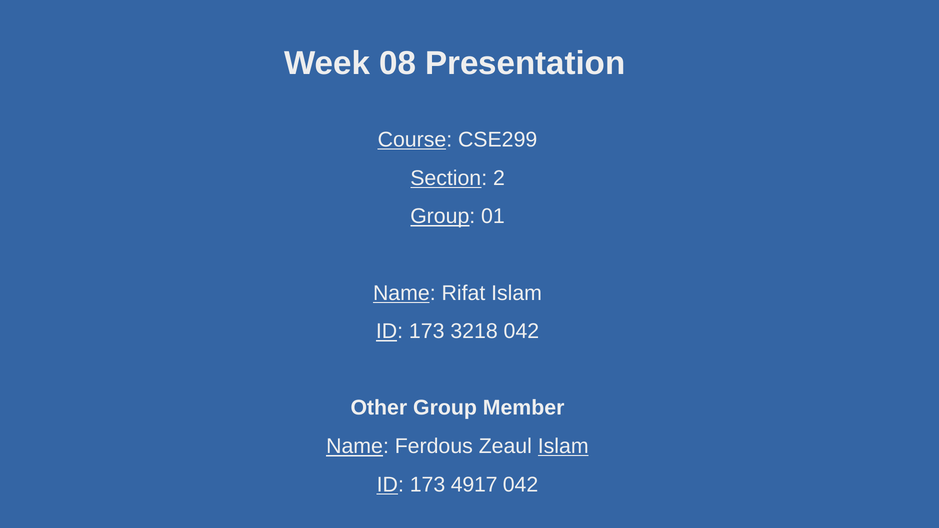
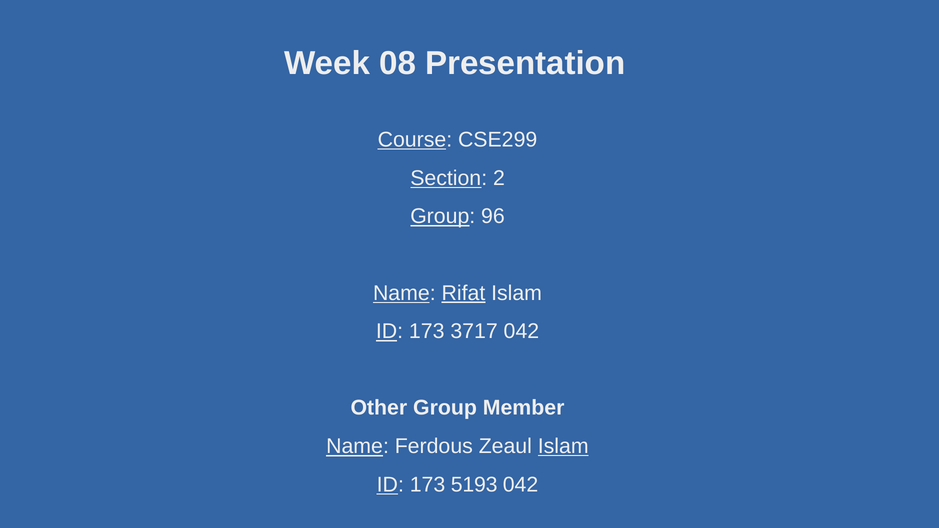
01: 01 -> 96
Rifat underline: none -> present
3218: 3218 -> 3717
4917: 4917 -> 5193
